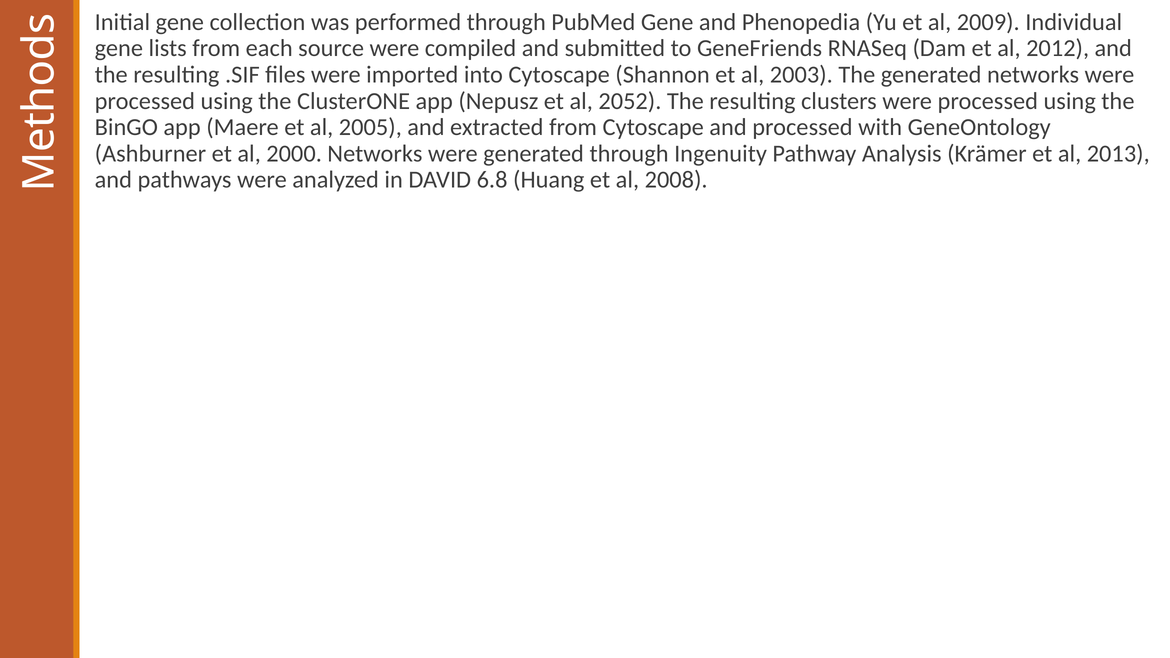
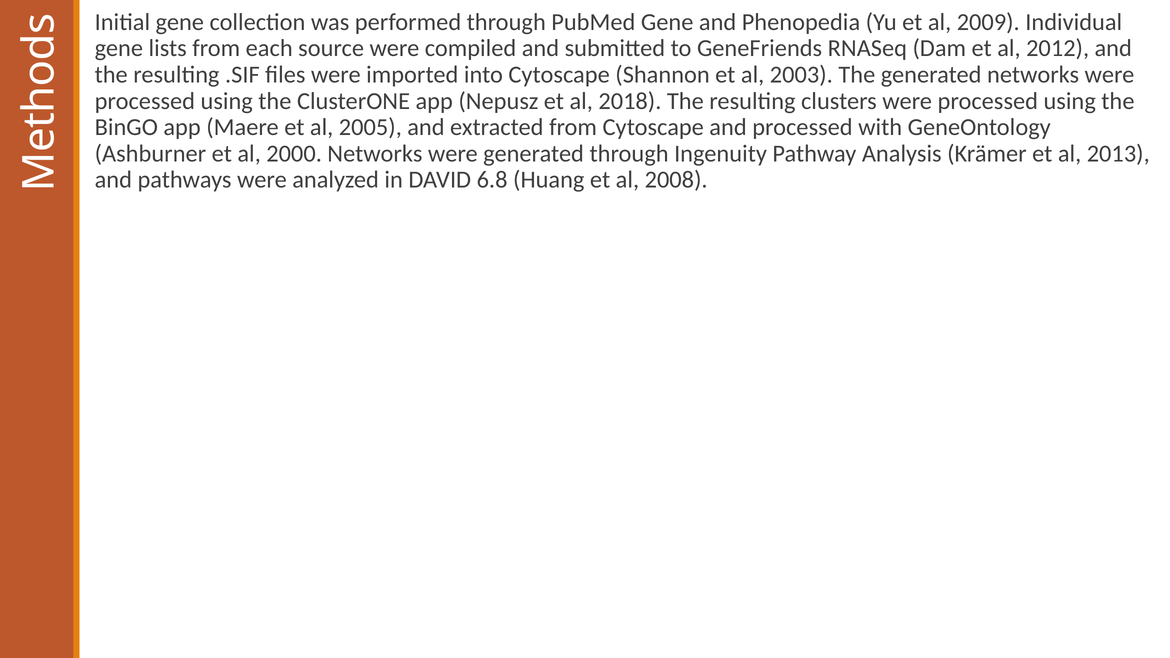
2052: 2052 -> 2018
